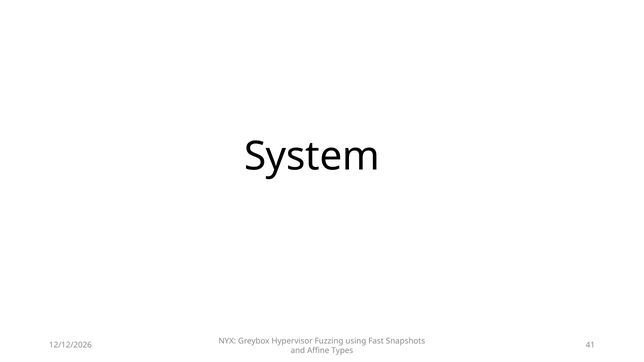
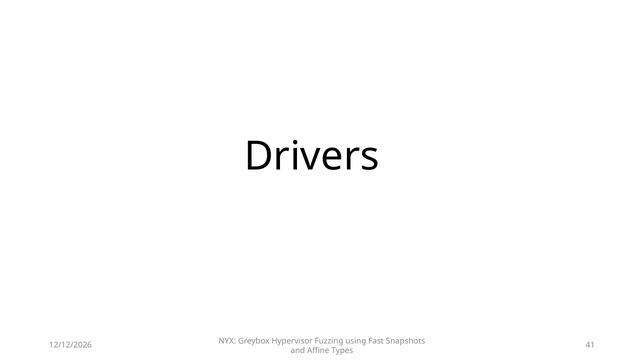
System: System -> Drivers
